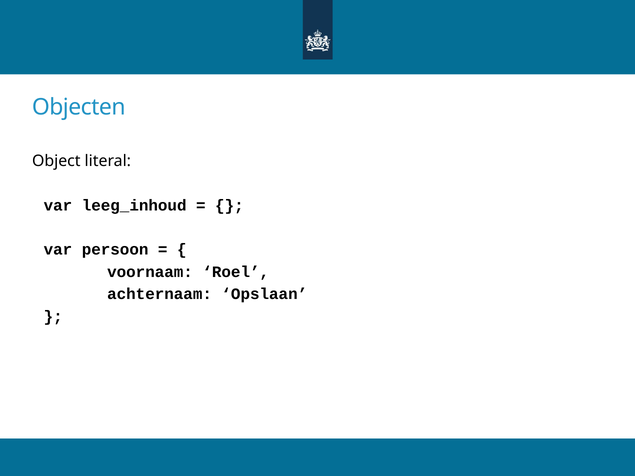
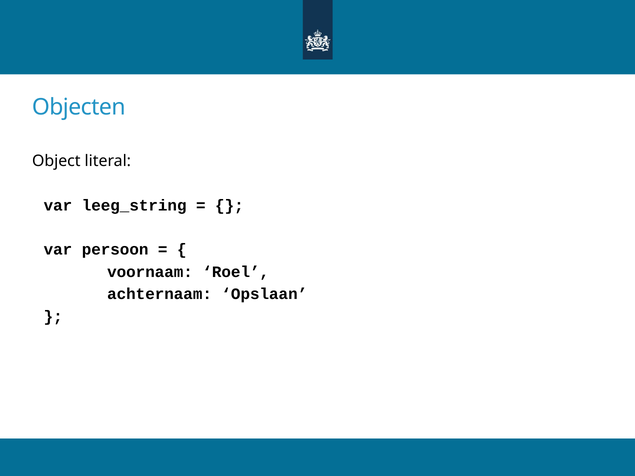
leeg_inhoud: leeg_inhoud -> leeg_string
